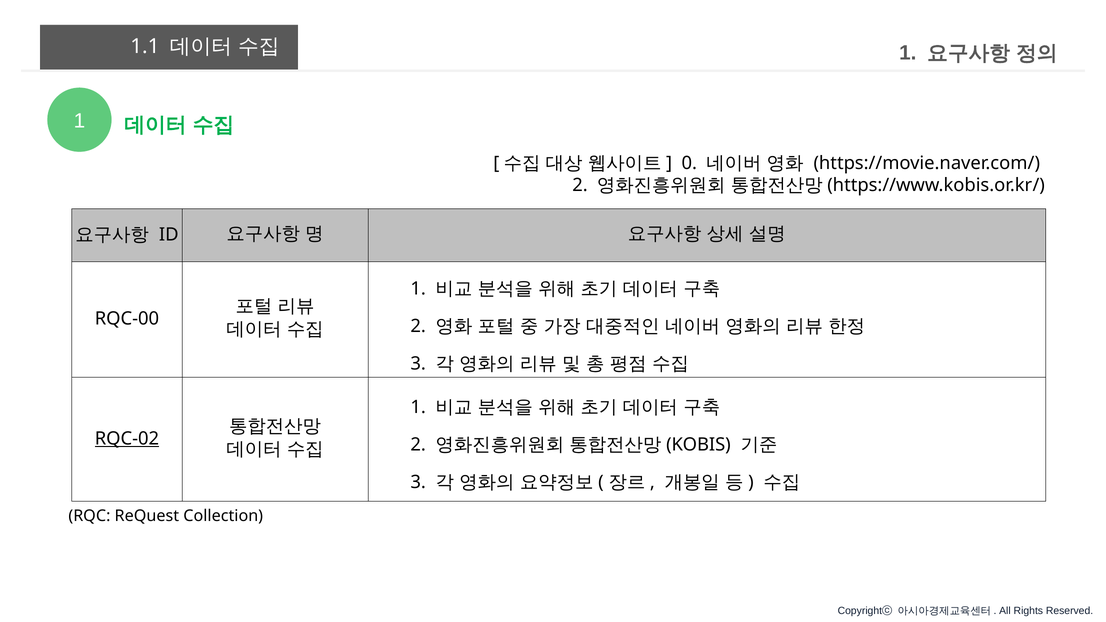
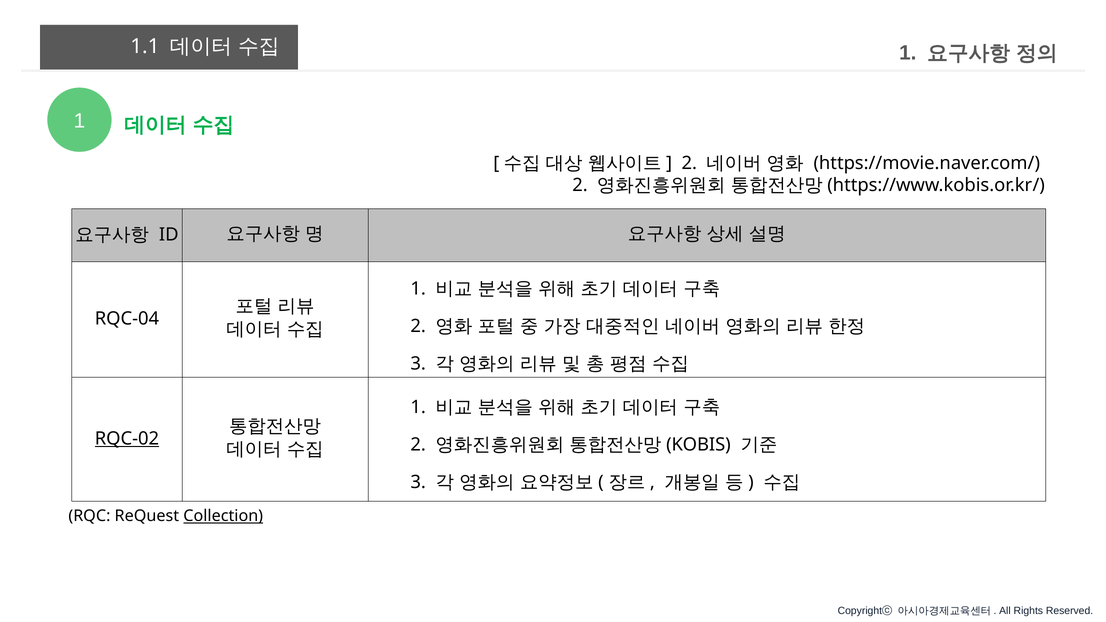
0 at (689, 163): 0 -> 2
RQC-00: RQC-00 -> RQC-04
Collection underline: none -> present
